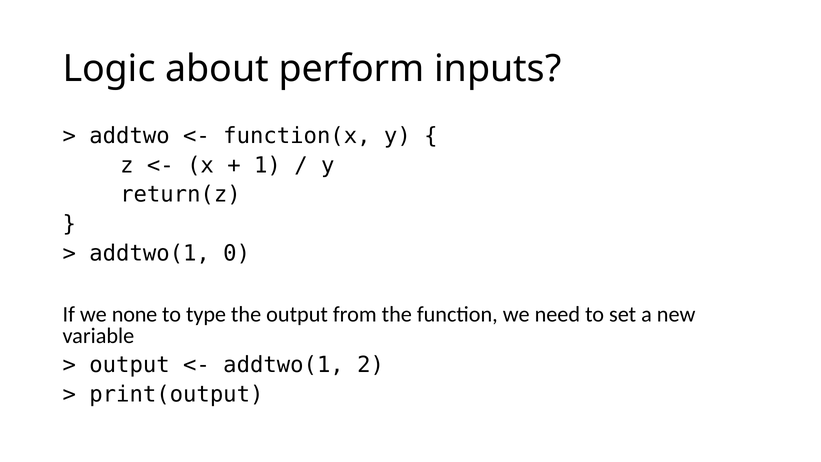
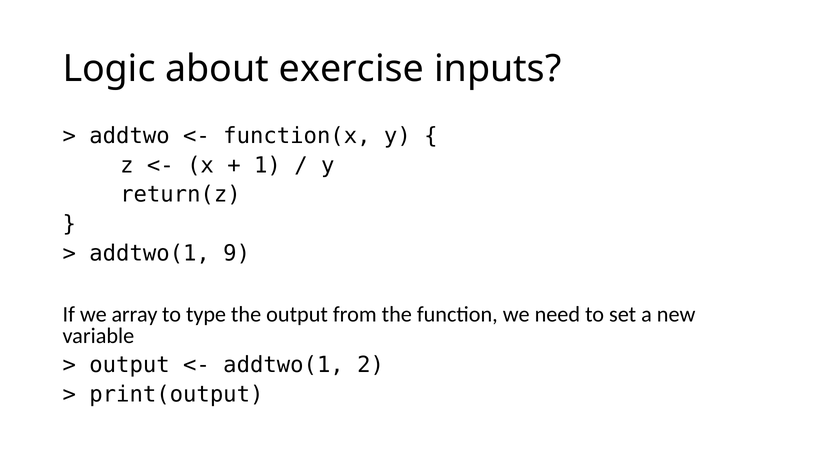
perform: perform -> exercise
0: 0 -> 9
none: none -> array
